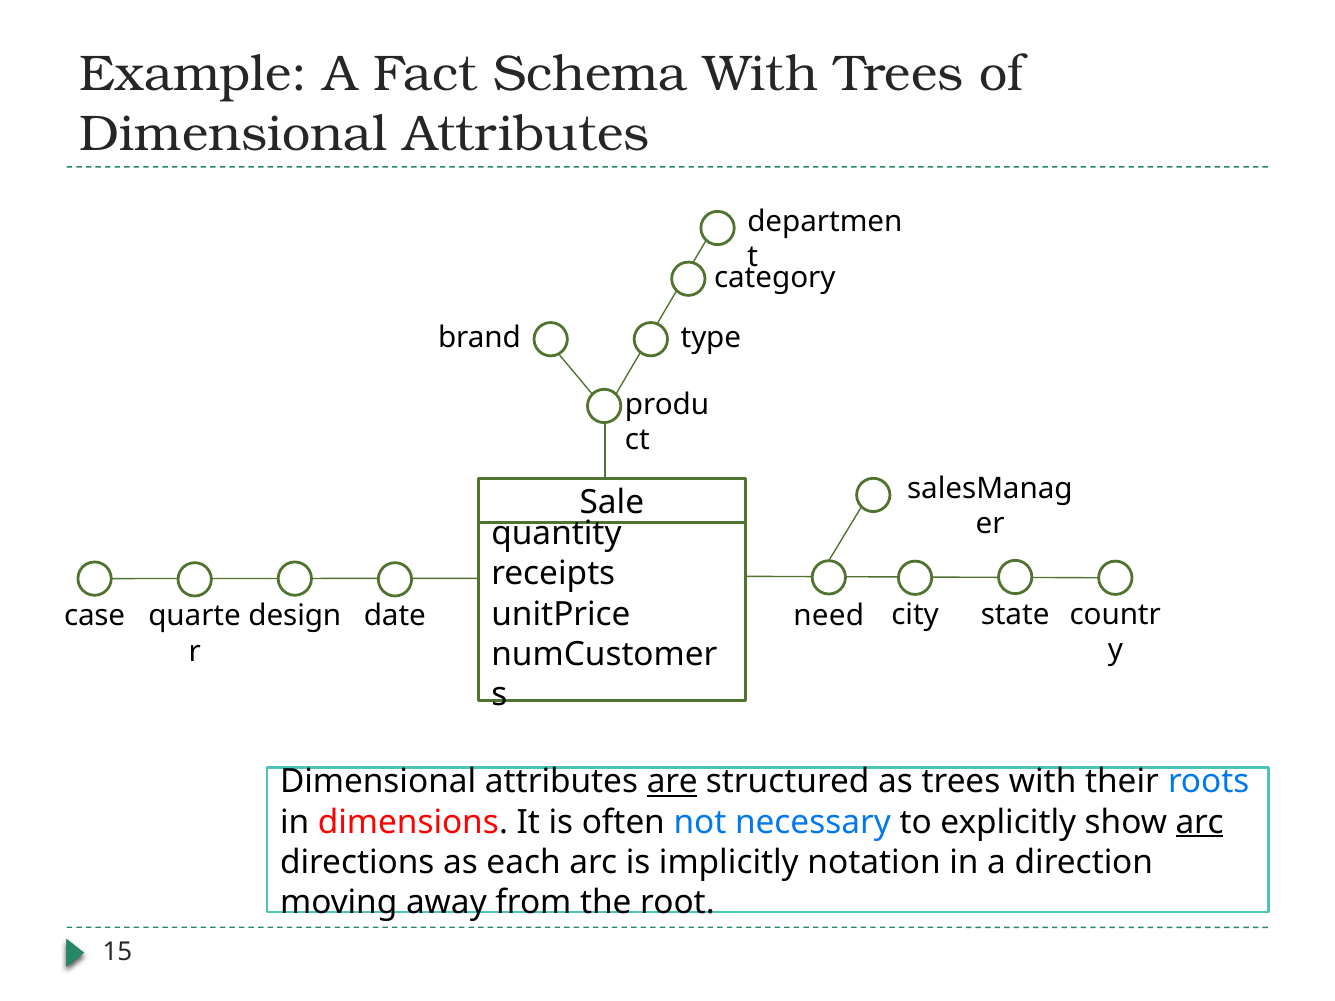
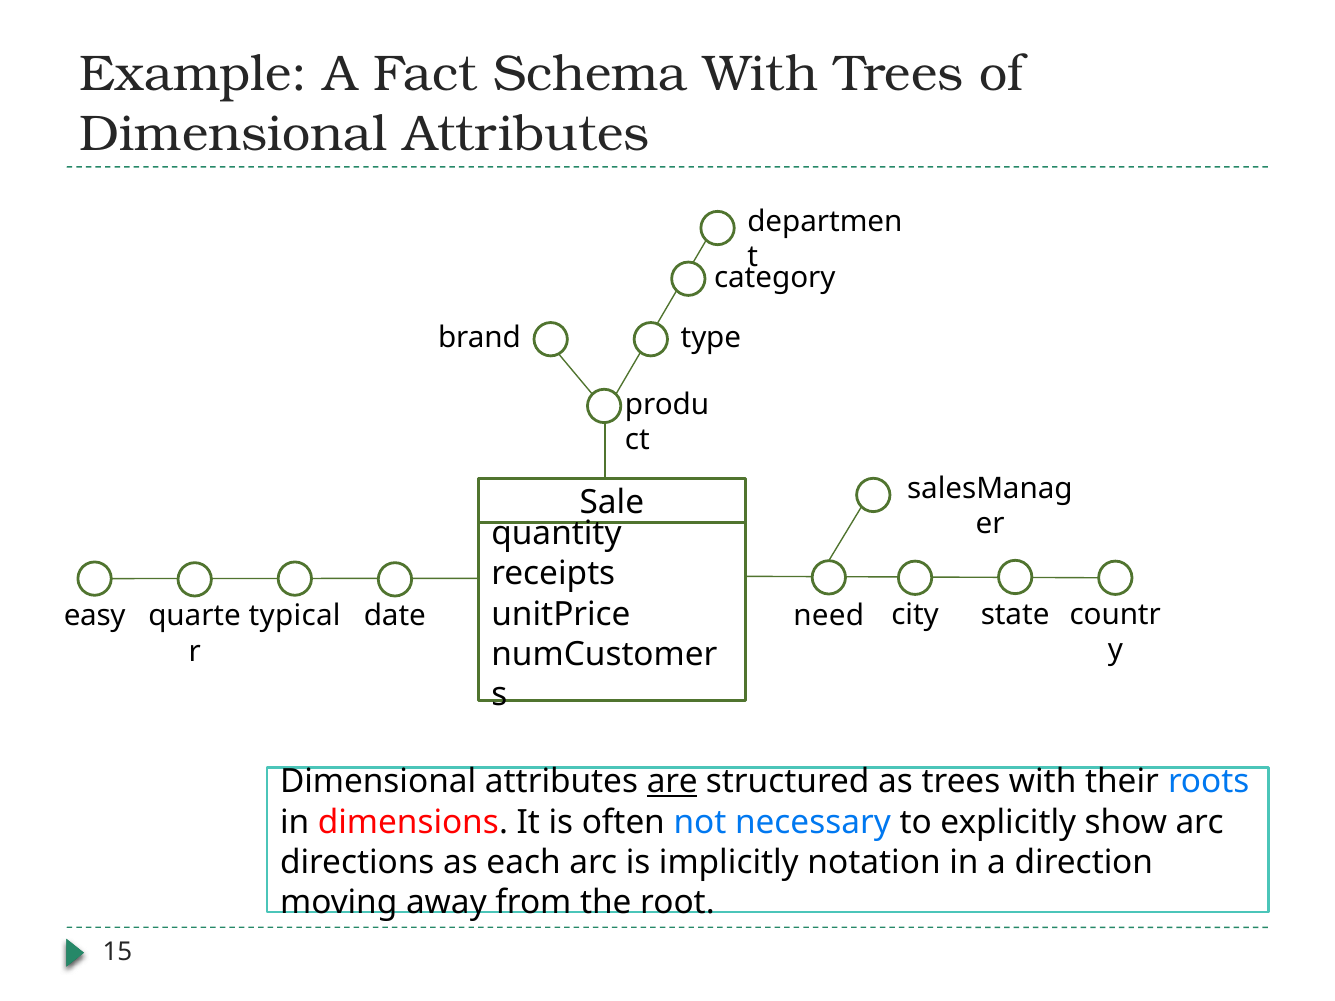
case: case -> easy
design: design -> typical
arc at (1200, 822) underline: present -> none
